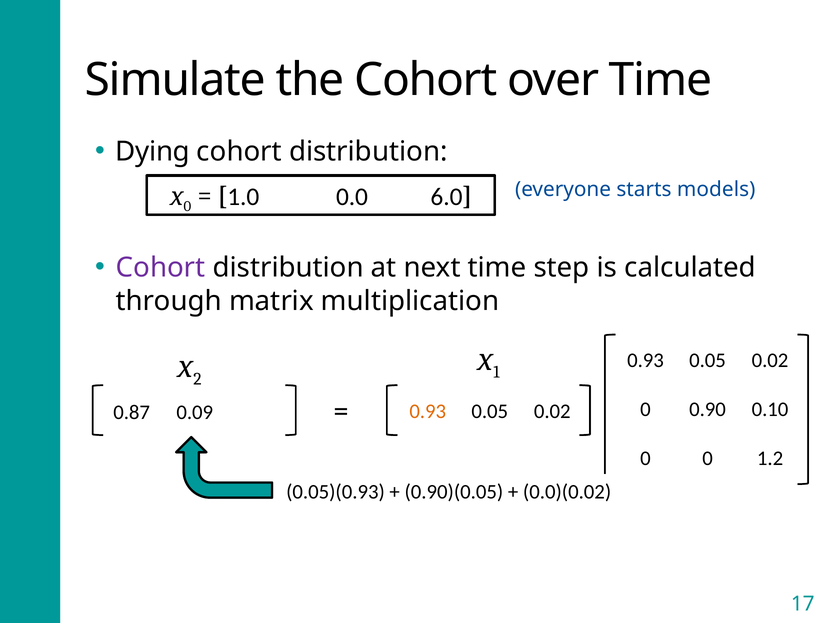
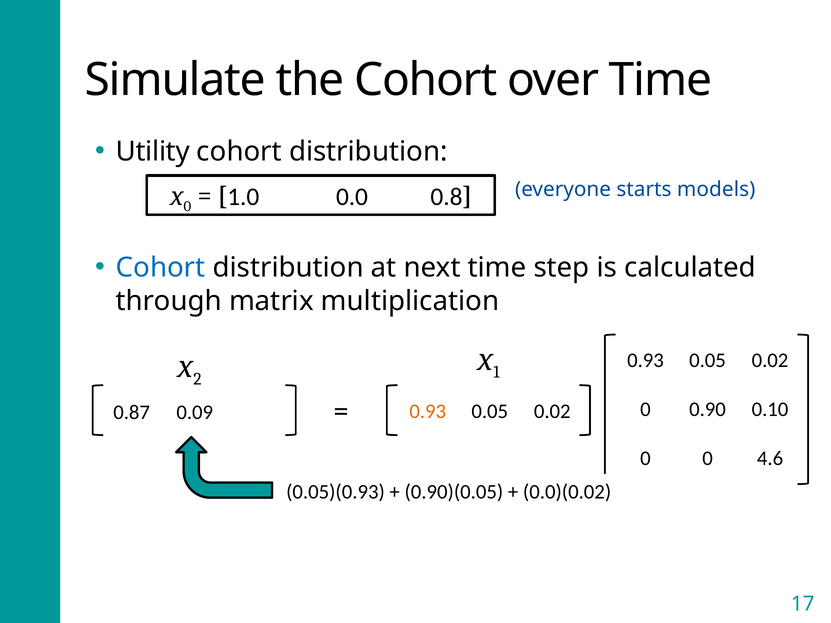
Dying: Dying -> Utility
6.0: 6.0 -> 0.8
Cohort at (161, 268) colour: purple -> blue
1.2: 1.2 -> 4.6
